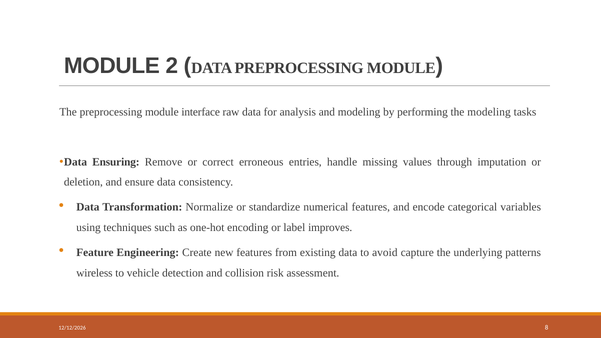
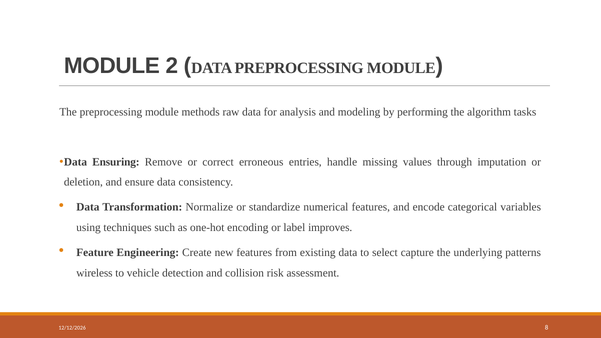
interface: interface -> methods
the modeling: modeling -> algorithm
avoid: avoid -> select
